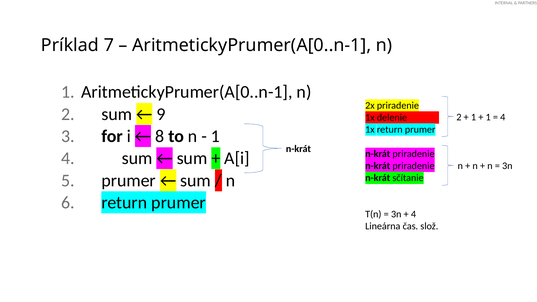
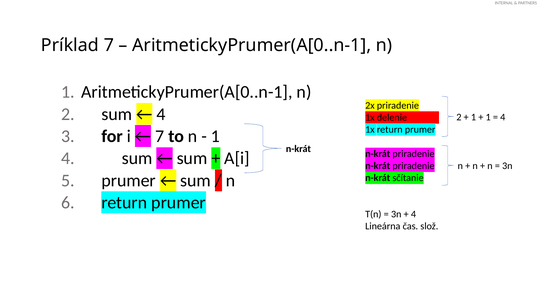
9 at (161, 114): 9 -> 4
8 at (160, 136): 8 -> 7
